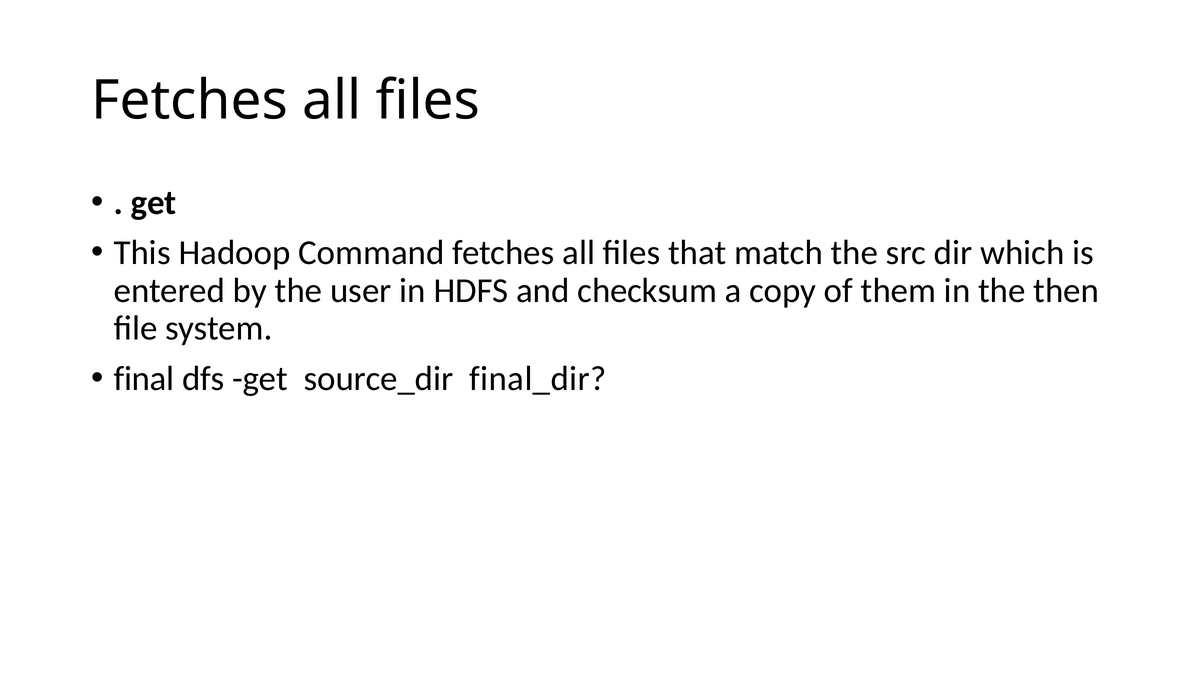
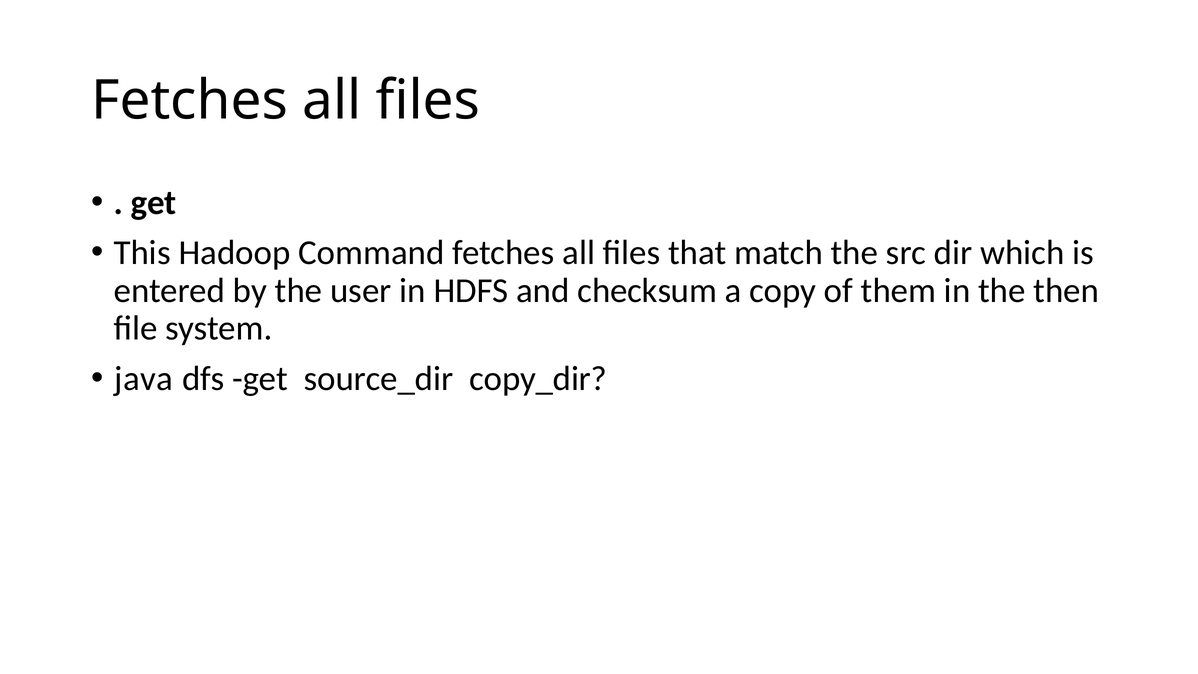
final: final -> java
final_dir: final_dir -> copy_dir
